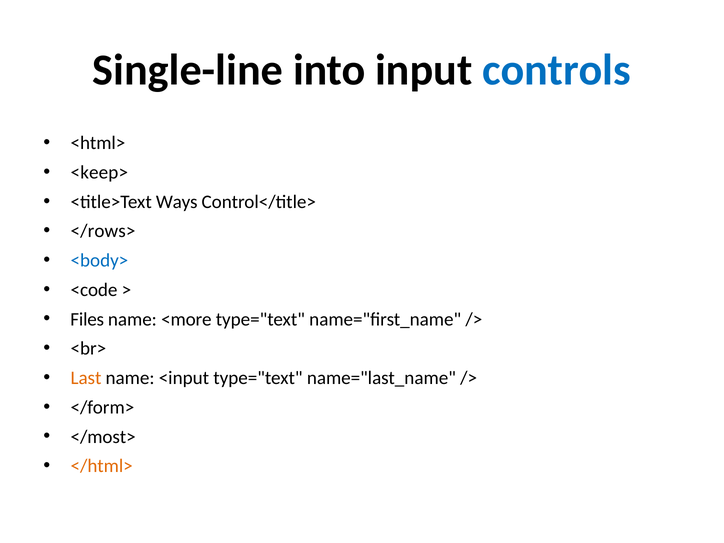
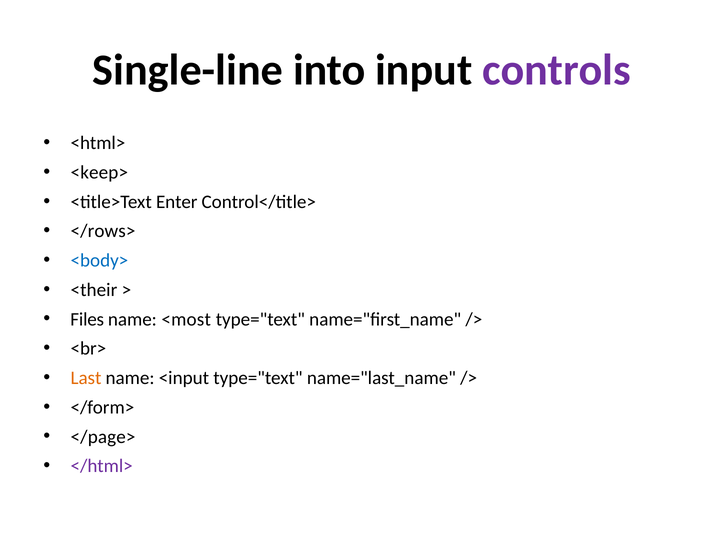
controls colour: blue -> purple
Ways: Ways -> Enter
<code: <code -> <their
<more: <more -> <most
</most>: </most> -> </page>
</html> colour: orange -> purple
